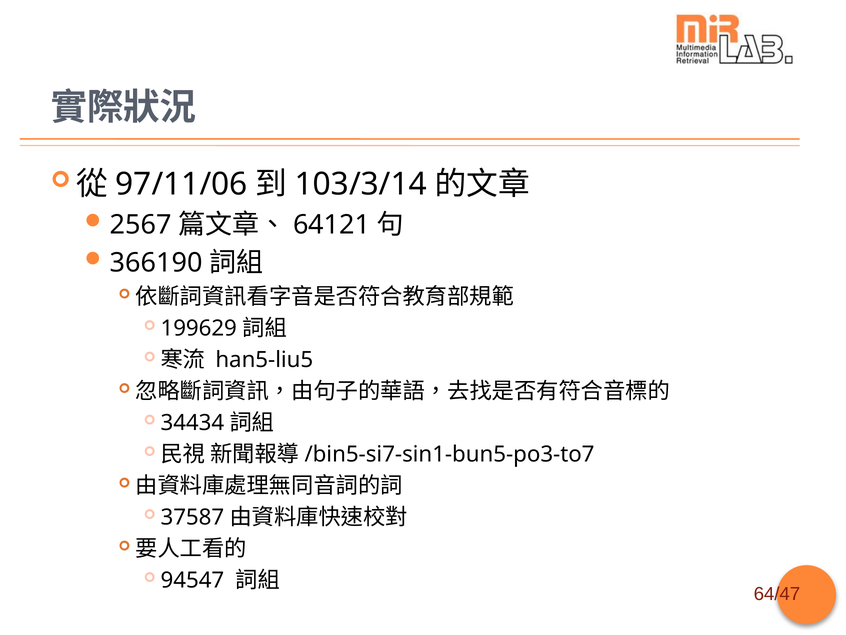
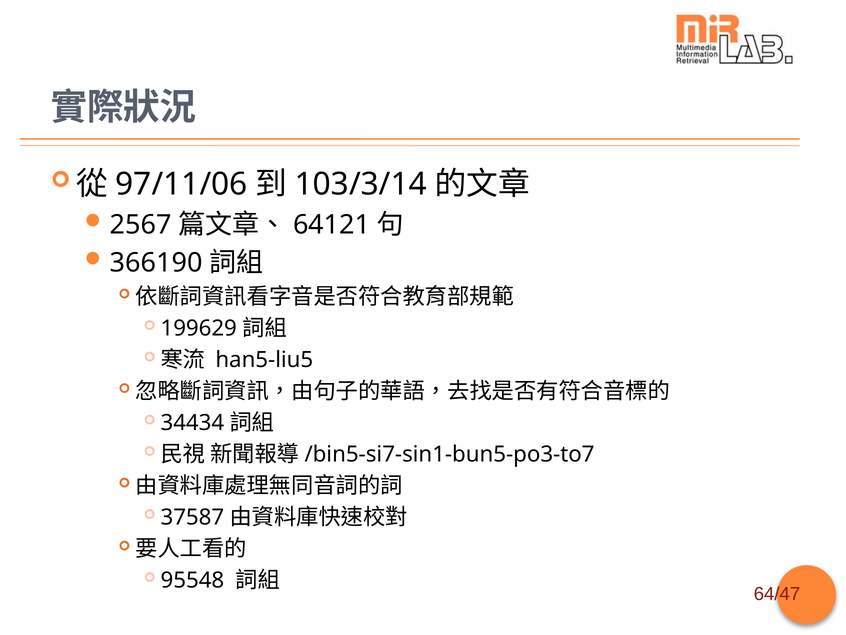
94547: 94547 -> 95548
